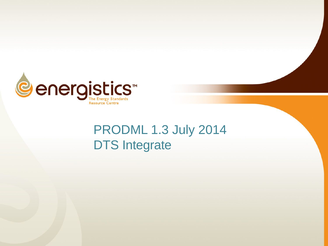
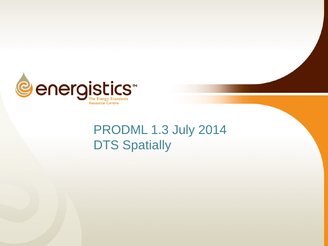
Integrate: Integrate -> Spatially
